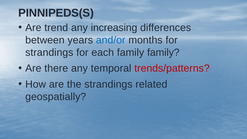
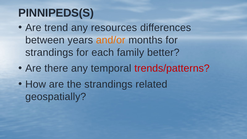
increasing: increasing -> resources
and/or colour: blue -> orange
family family: family -> better
